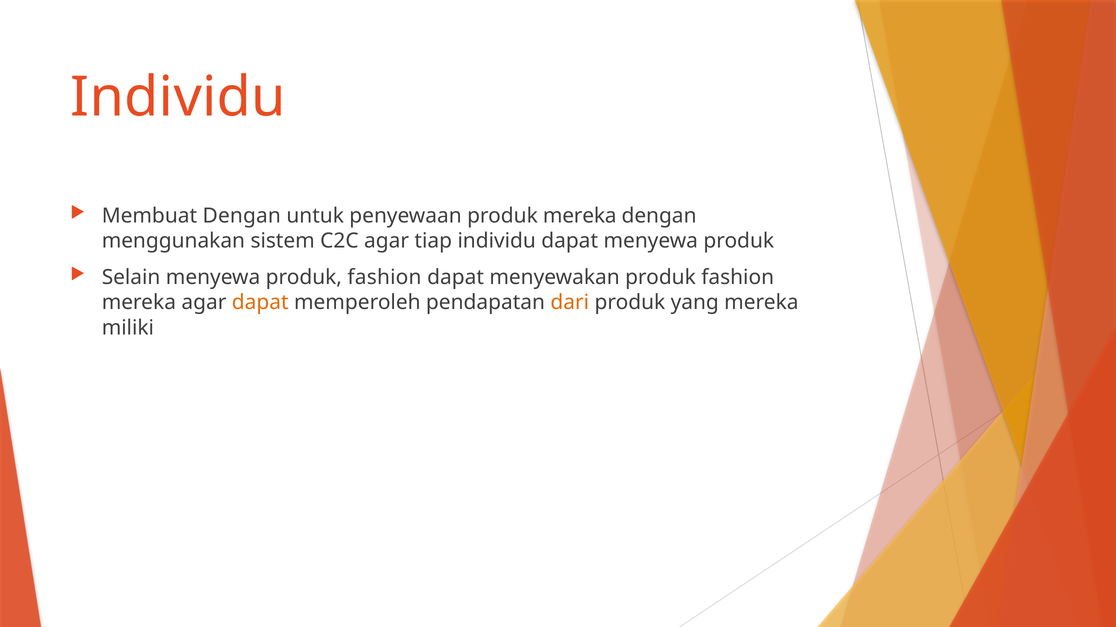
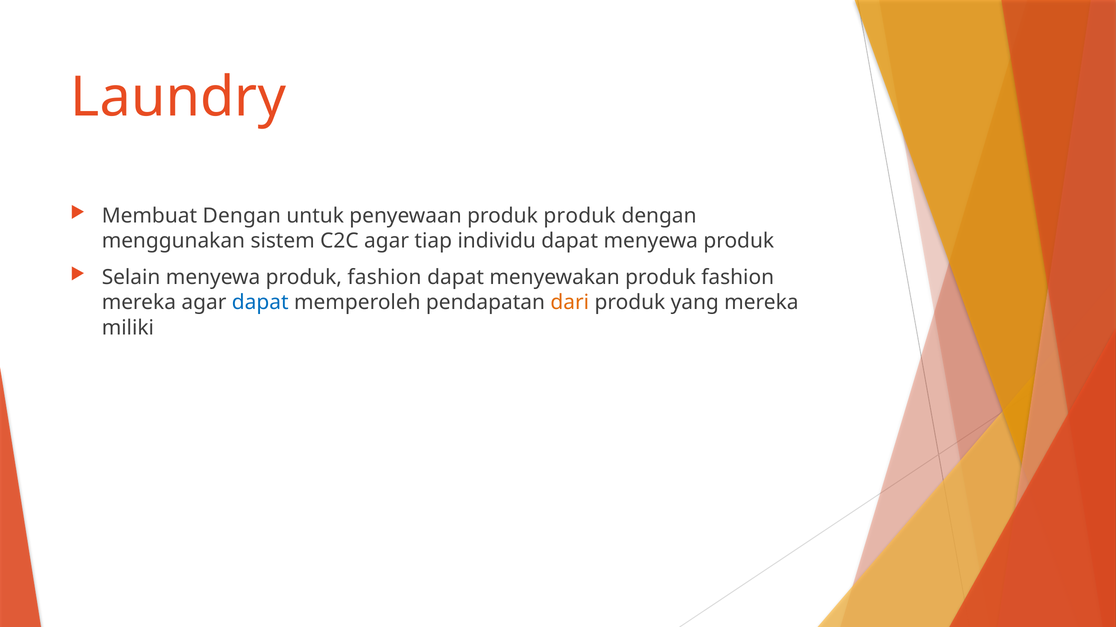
Individu at (178, 97): Individu -> Laundry
produk mereka: mereka -> produk
dapat at (260, 303) colour: orange -> blue
